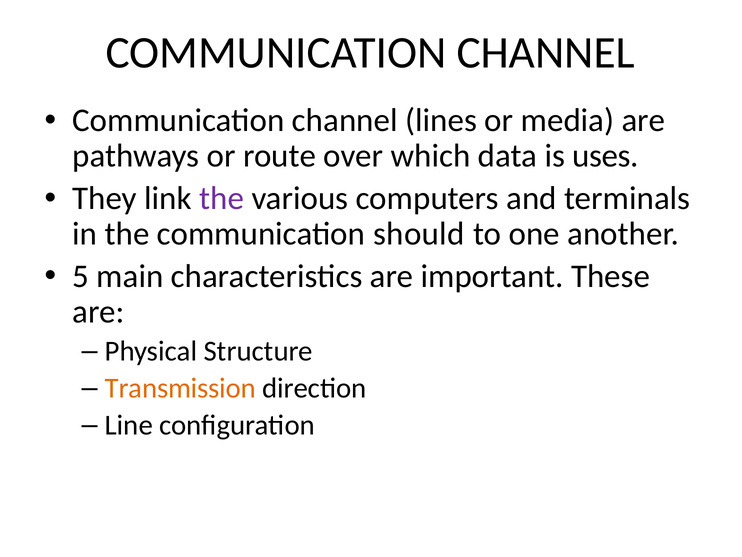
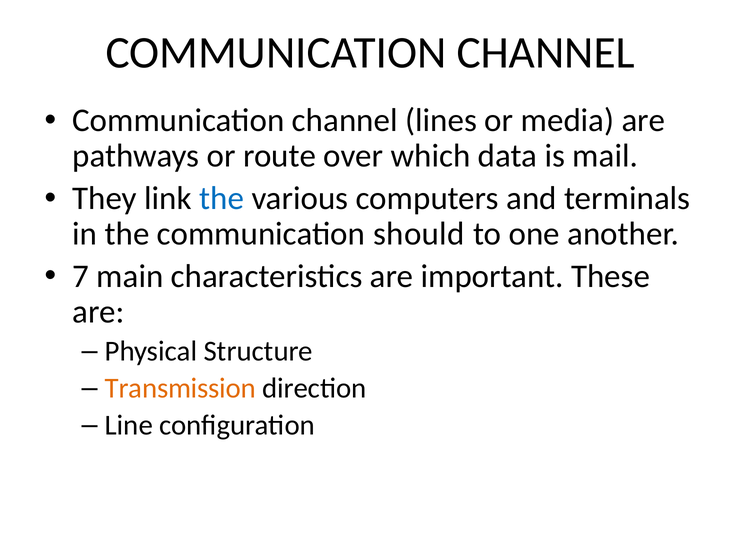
uses: uses -> mail
the at (222, 198) colour: purple -> blue
5: 5 -> 7
